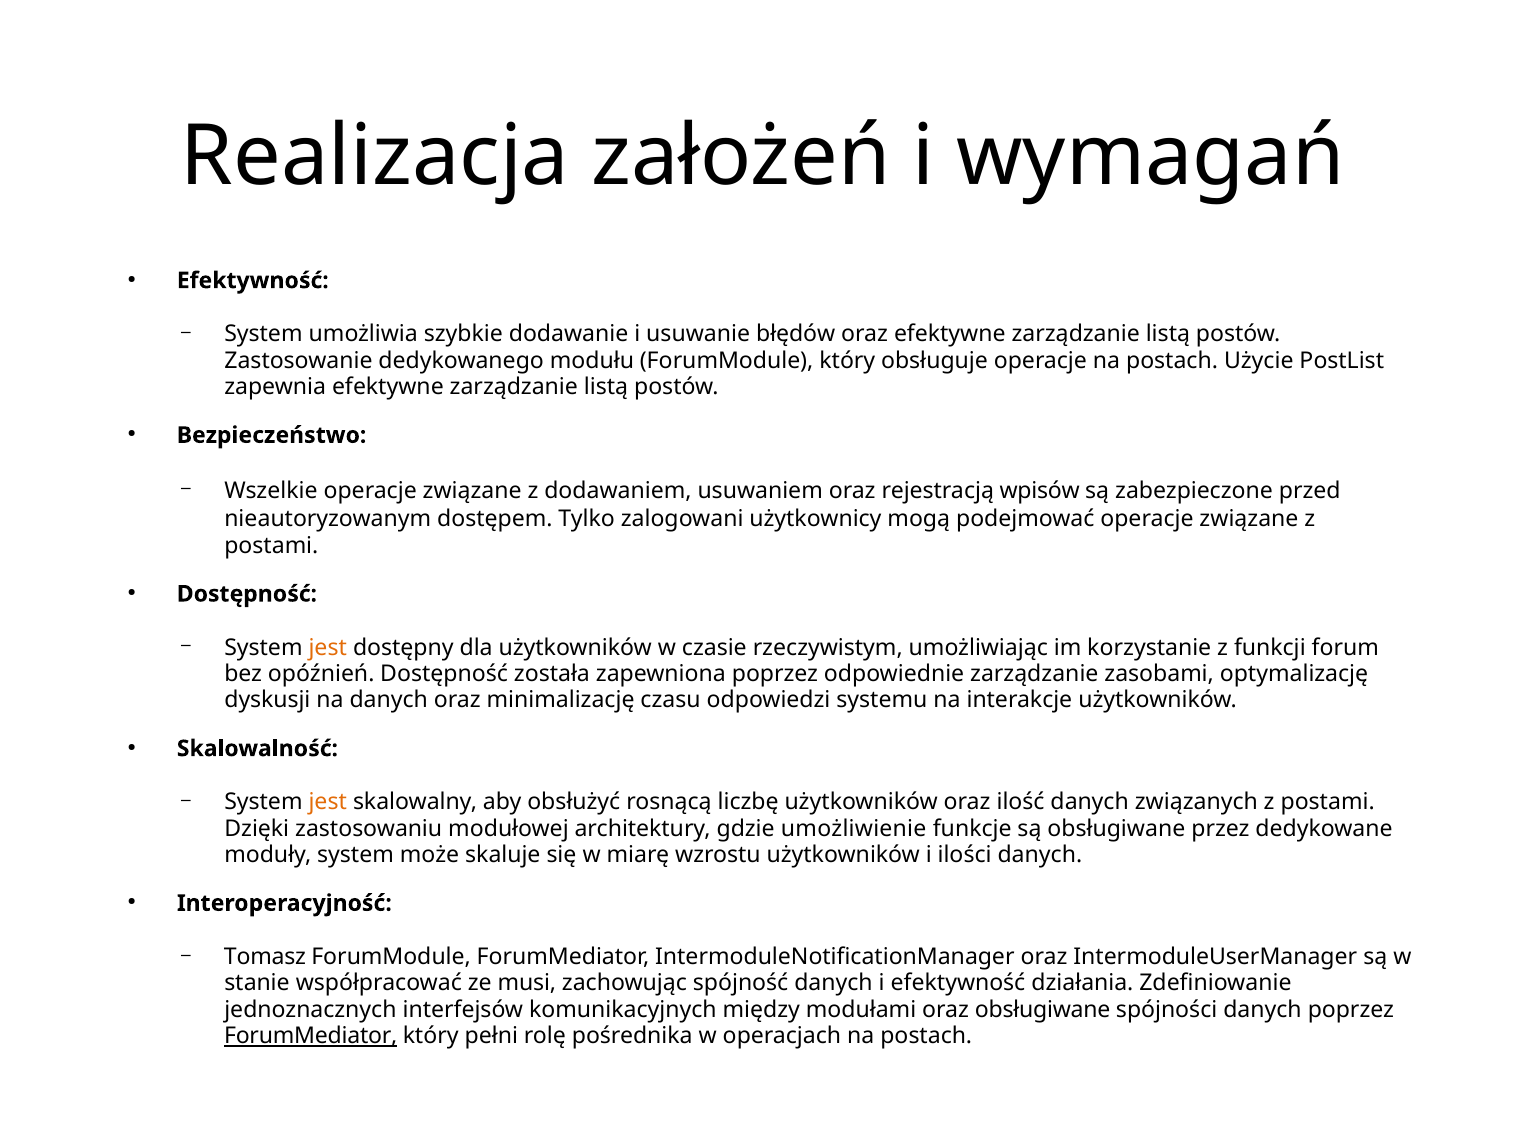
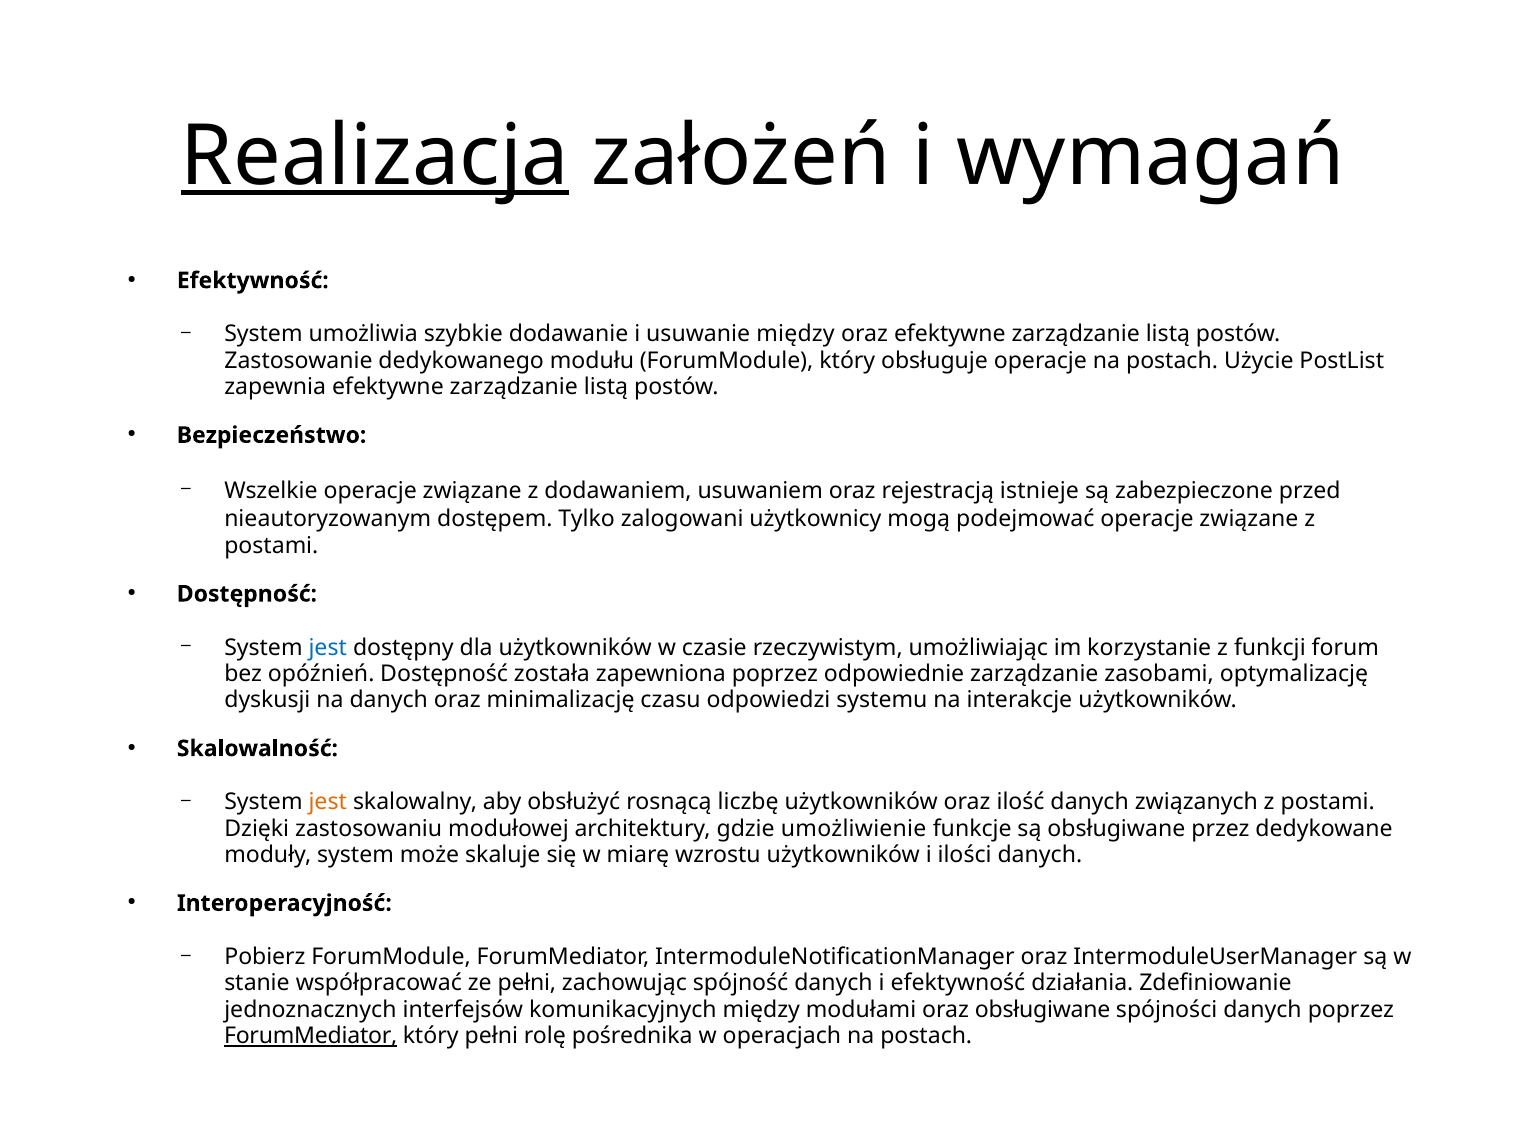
Realizacja underline: none -> present
usuwanie błędów: błędów -> między
wpisów: wpisów -> istnieje
jest at (328, 648) colour: orange -> blue
Tomasz: Tomasz -> Pobierz
ze musi: musi -> pełni
